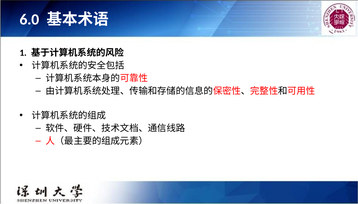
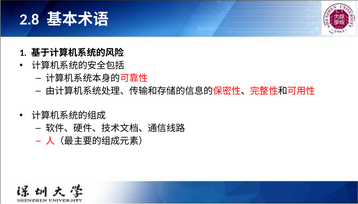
6.0: 6.0 -> 2.8
